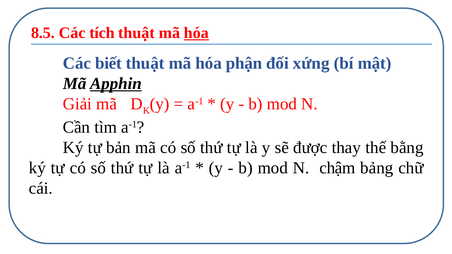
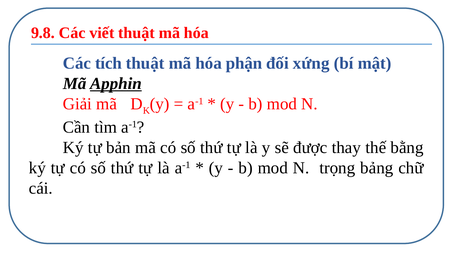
8.5: 8.5 -> 9.8
tích: tích -> viết
hóa at (196, 33) underline: present -> none
biết: biết -> tích
chậm: chậm -> trọng
